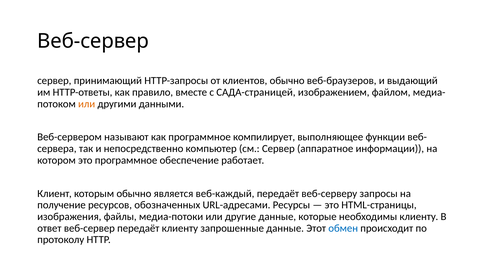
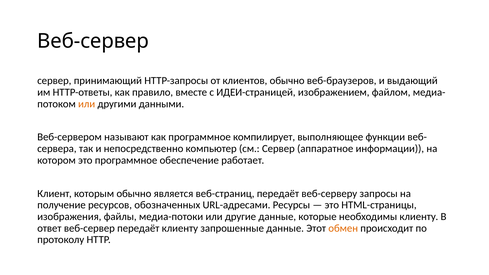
САДА-страницей: САДА-страницей -> ИДЕИ-страницей
веб-каждый: веб-каждый -> веб-страниц
обмен colour: blue -> orange
